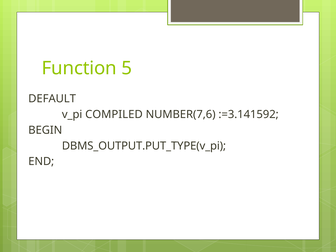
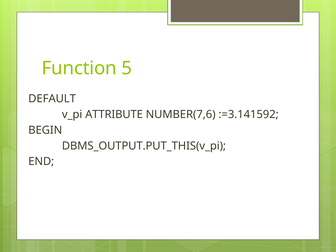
COMPILED: COMPILED -> ATTRIBUTE
DBMS_OUTPUT.PUT_TYPE(v_pi: DBMS_OUTPUT.PUT_TYPE(v_pi -> DBMS_OUTPUT.PUT_THIS(v_pi
